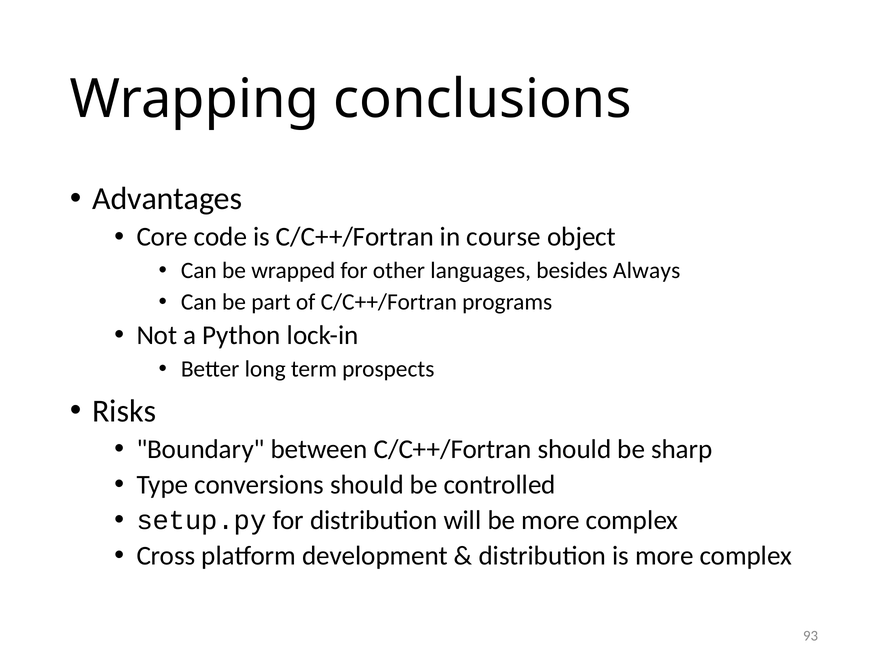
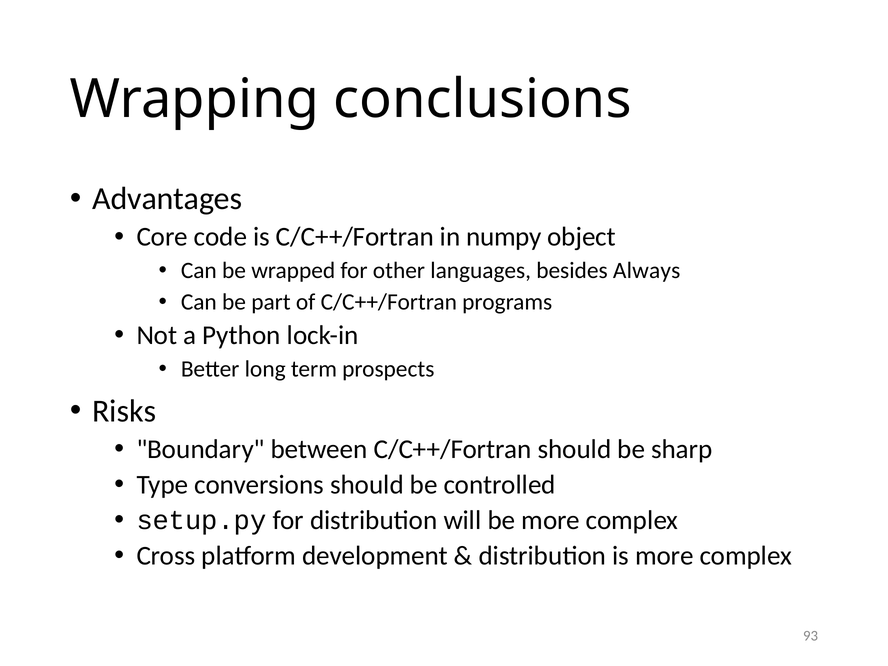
course: course -> numpy
